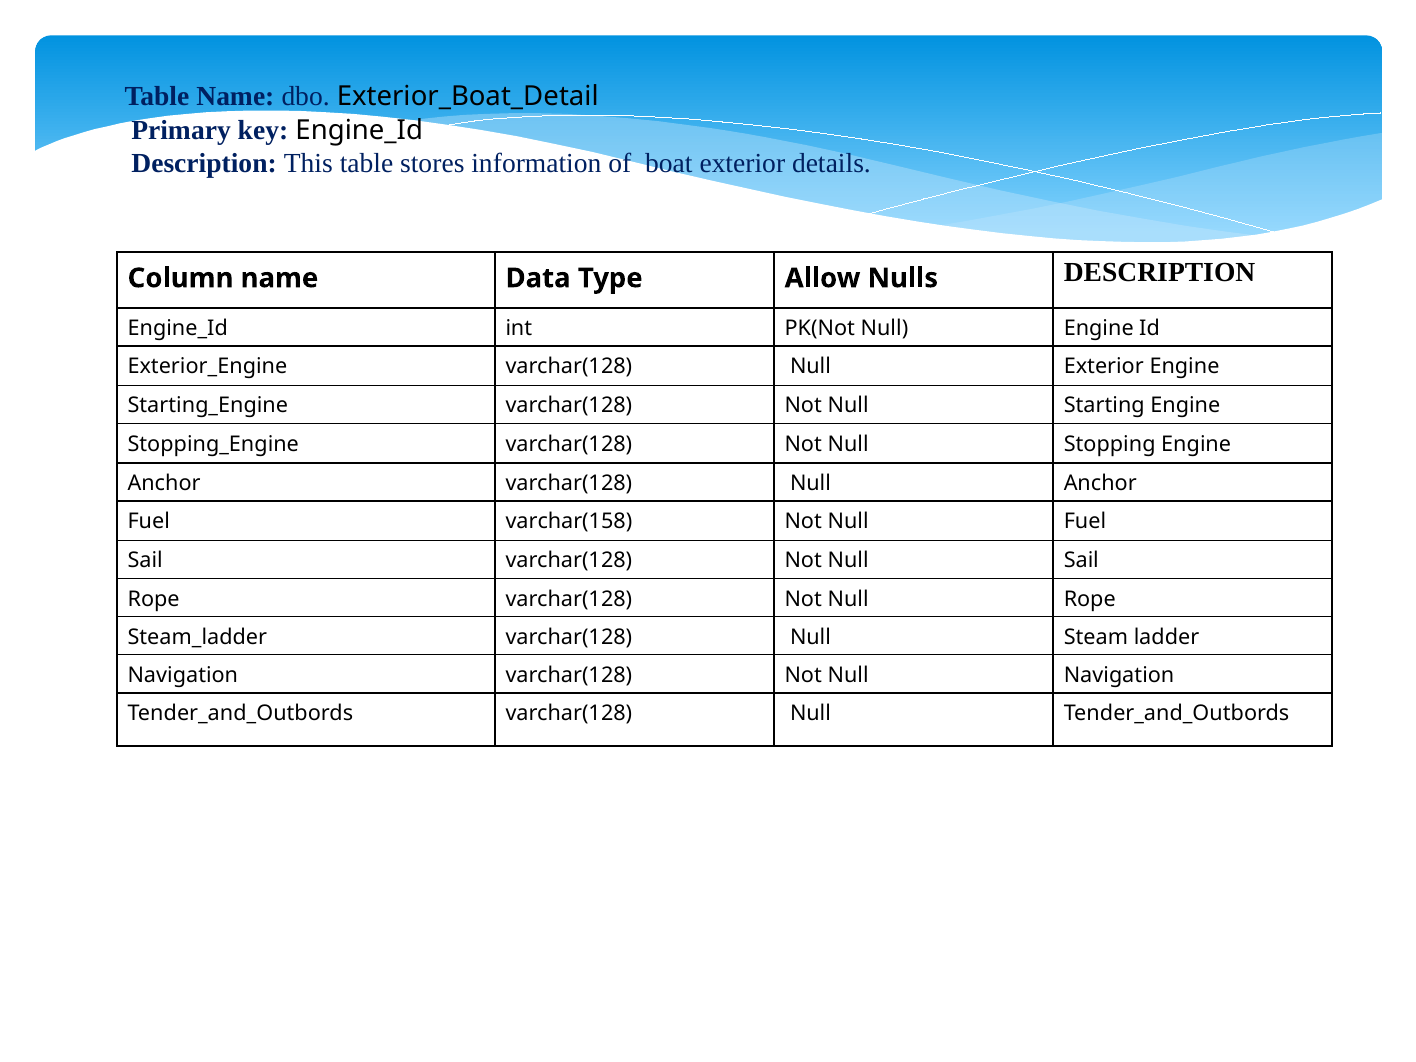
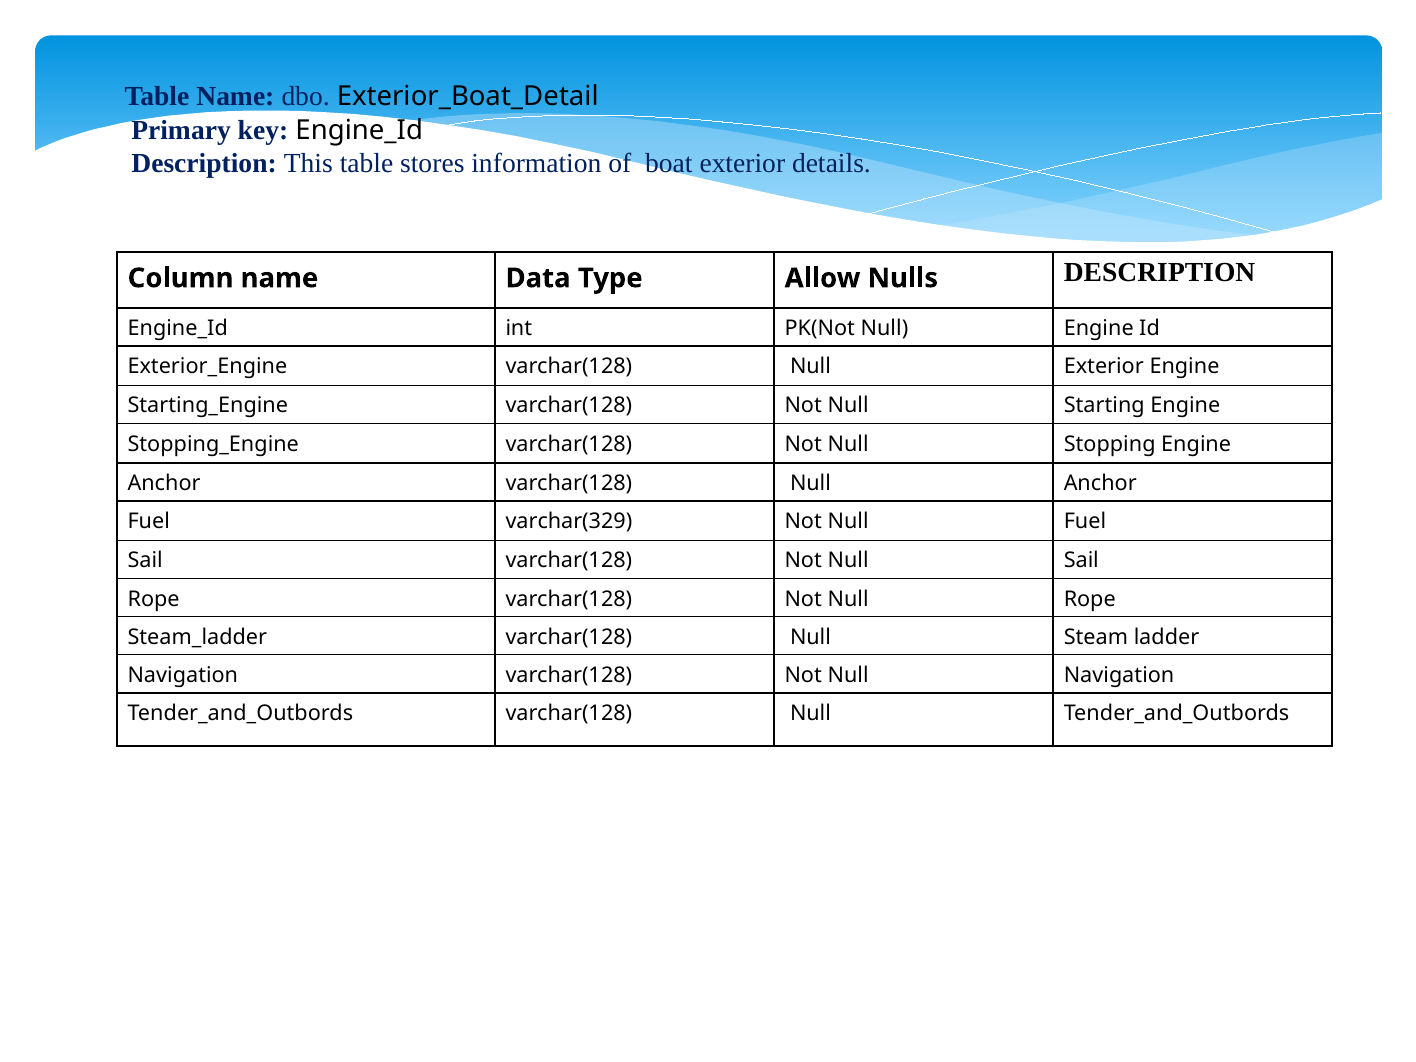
varchar(158: varchar(158 -> varchar(329
